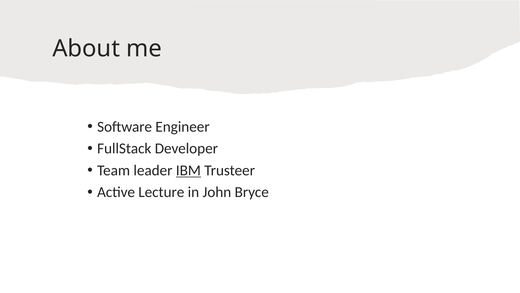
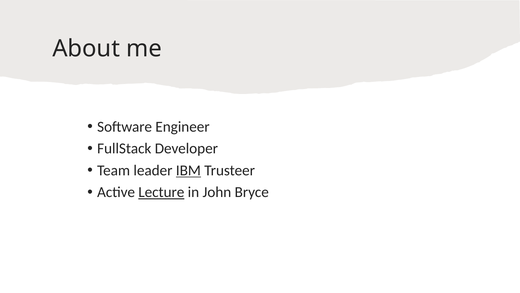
Lecture underline: none -> present
